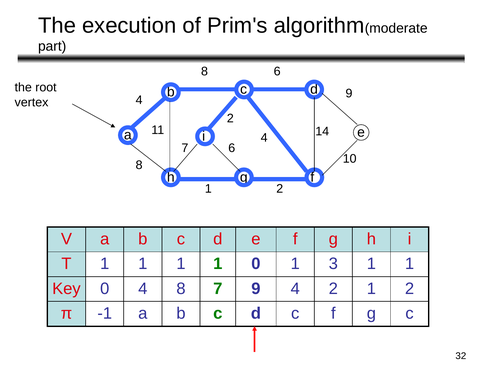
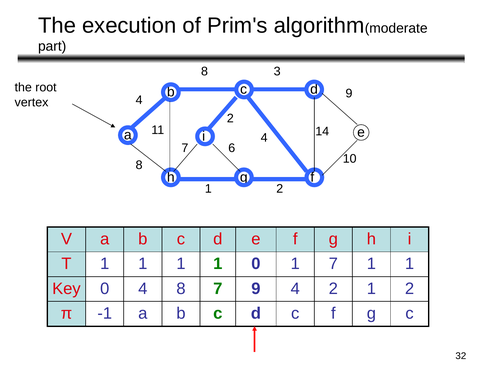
8 6: 6 -> 3
0 1 3: 3 -> 7
